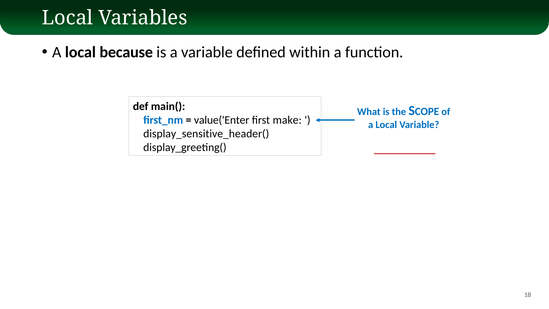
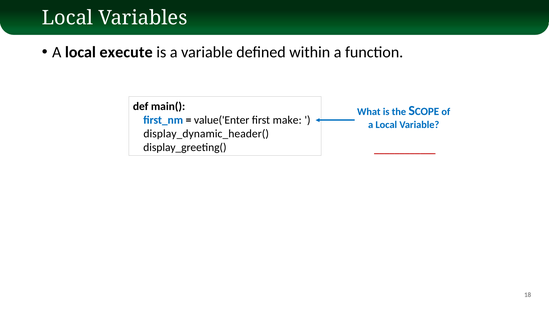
because: because -> execute
display_sensitive_header(: display_sensitive_header( -> display_dynamic_header(
